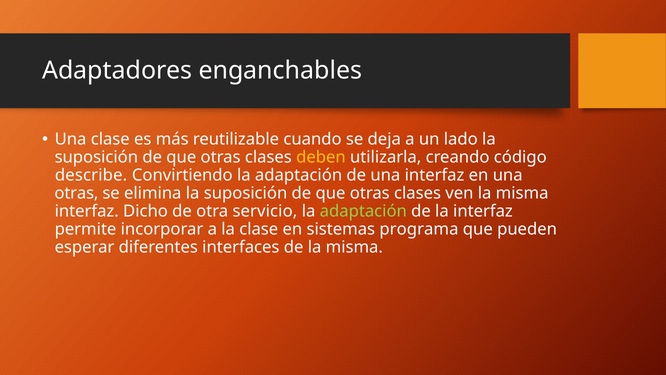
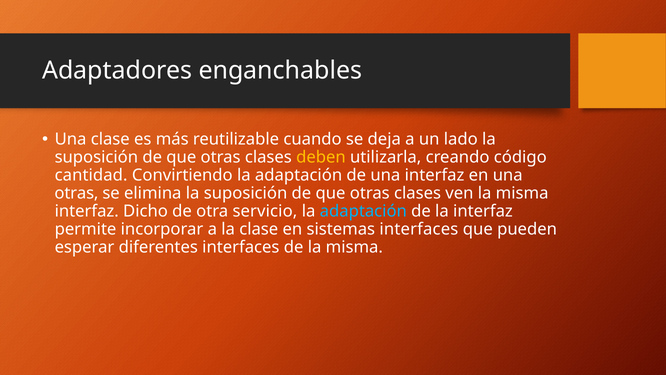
describe: describe -> cantidad
adaptación at (363, 211) colour: light green -> light blue
sistemas programa: programa -> interfaces
